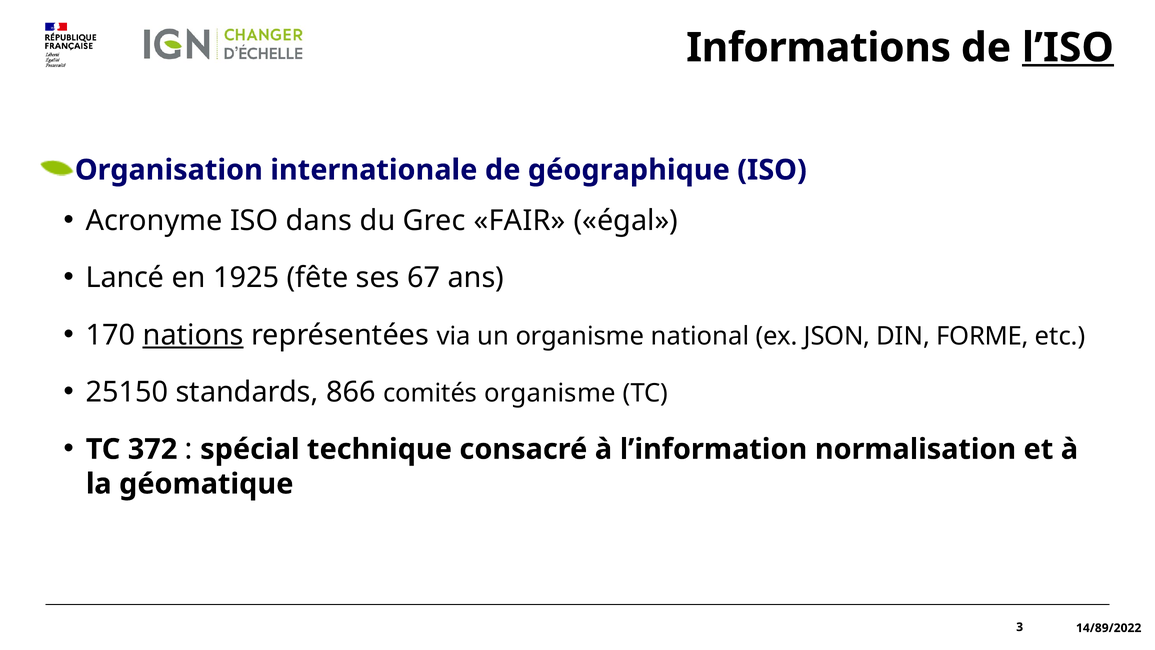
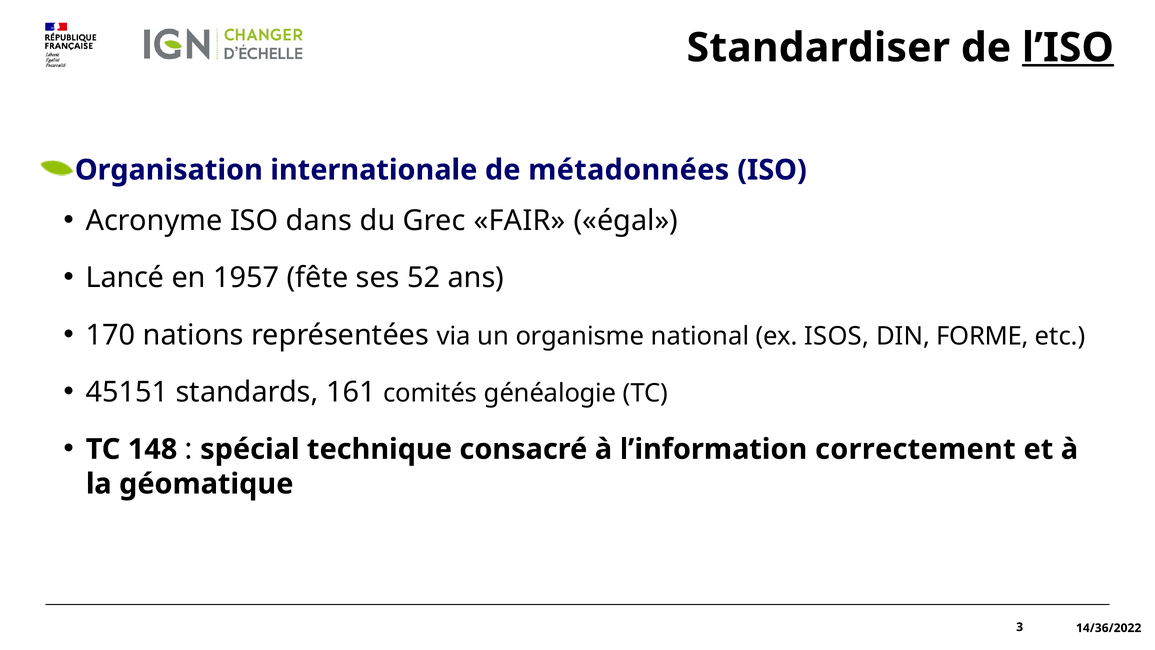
Informations: Informations -> Standardiser
géographique: géographique -> métadonnées
1925: 1925 -> 1957
67: 67 -> 52
nations underline: present -> none
JSON: JSON -> ISOS
25150: 25150 -> 45151
866: 866 -> 161
comités organisme: organisme -> généalogie
372: 372 -> 148
normalisation: normalisation -> correctement
14/89/2022: 14/89/2022 -> 14/36/2022
